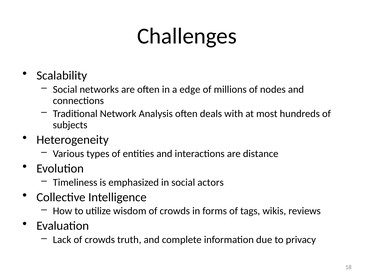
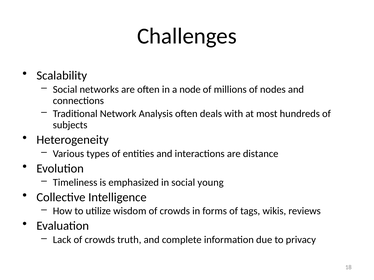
edge: edge -> node
actors: actors -> young
